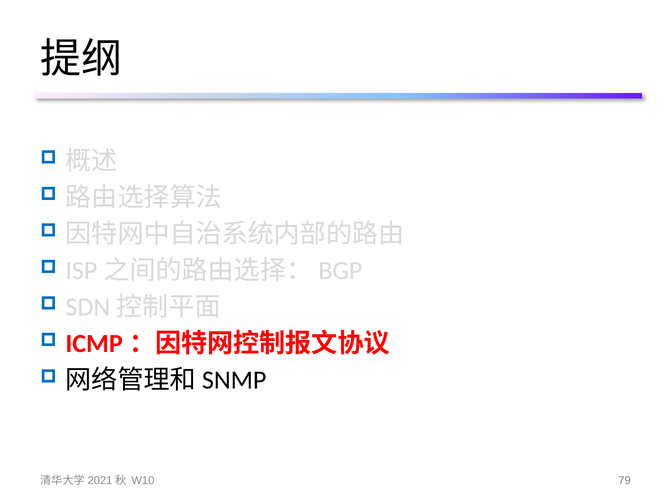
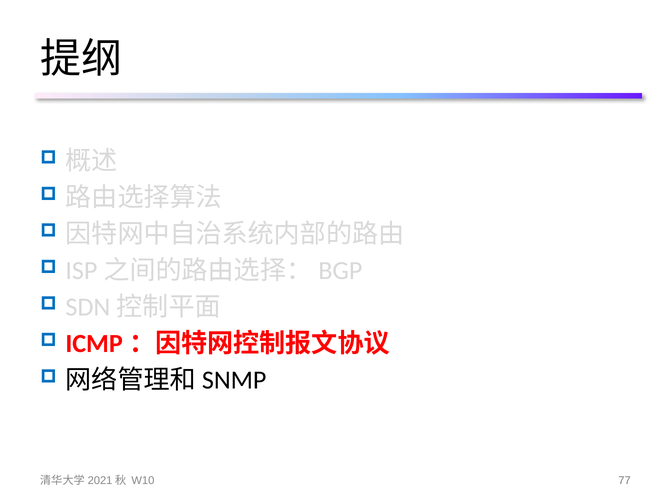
79: 79 -> 77
